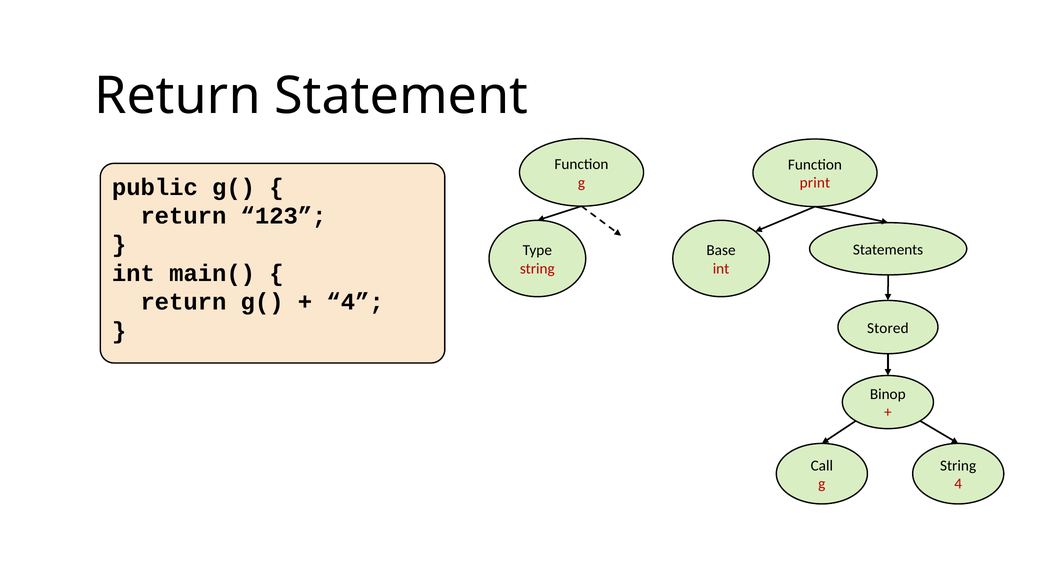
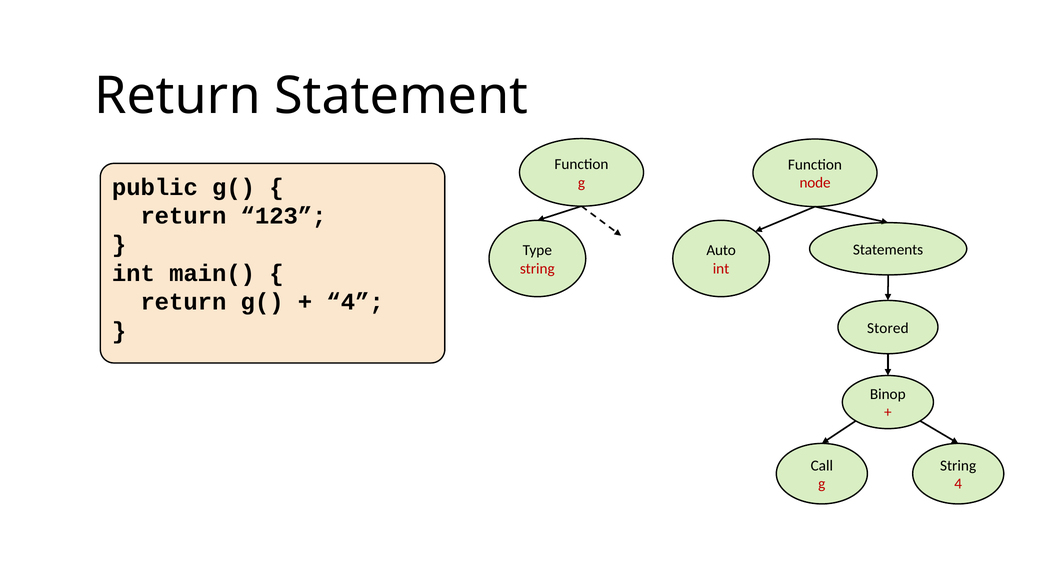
print: print -> node
Base: Base -> Auto
